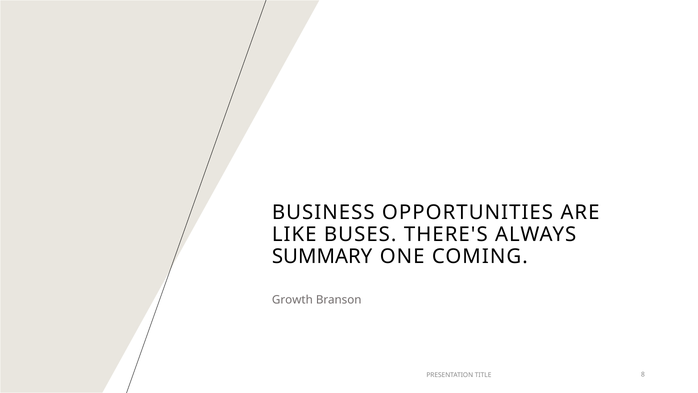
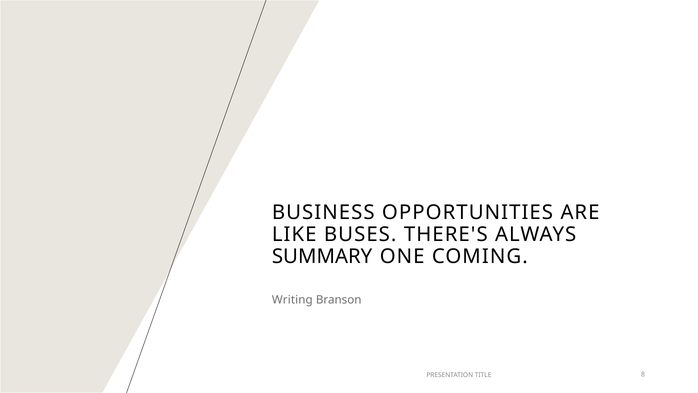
Growth: Growth -> Writing
